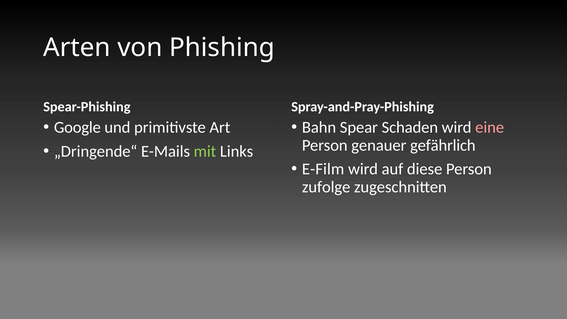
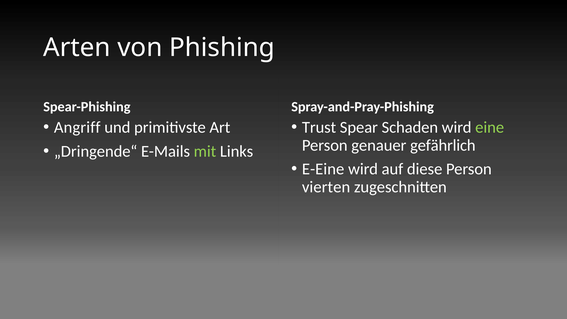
Google: Google -> Angriff
Bahn: Bahn -> Trust
eine colour: pink -> light green
E-Film: E-Film -> E-Eine
zufolge: zufolge -> vierten
